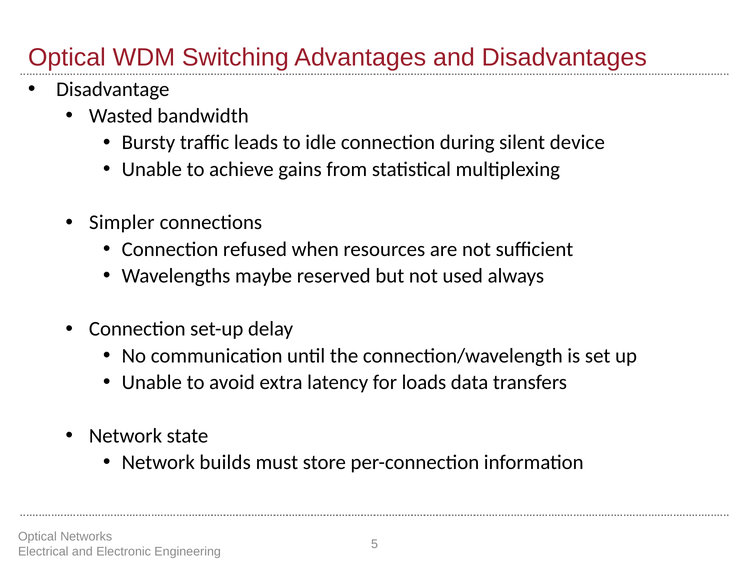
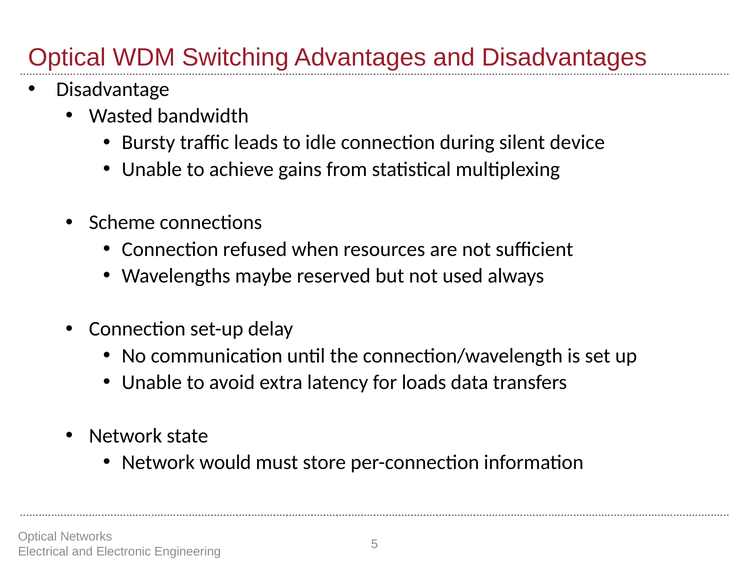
Simpler: Simpler -> Scheme
builds: builds -> would
